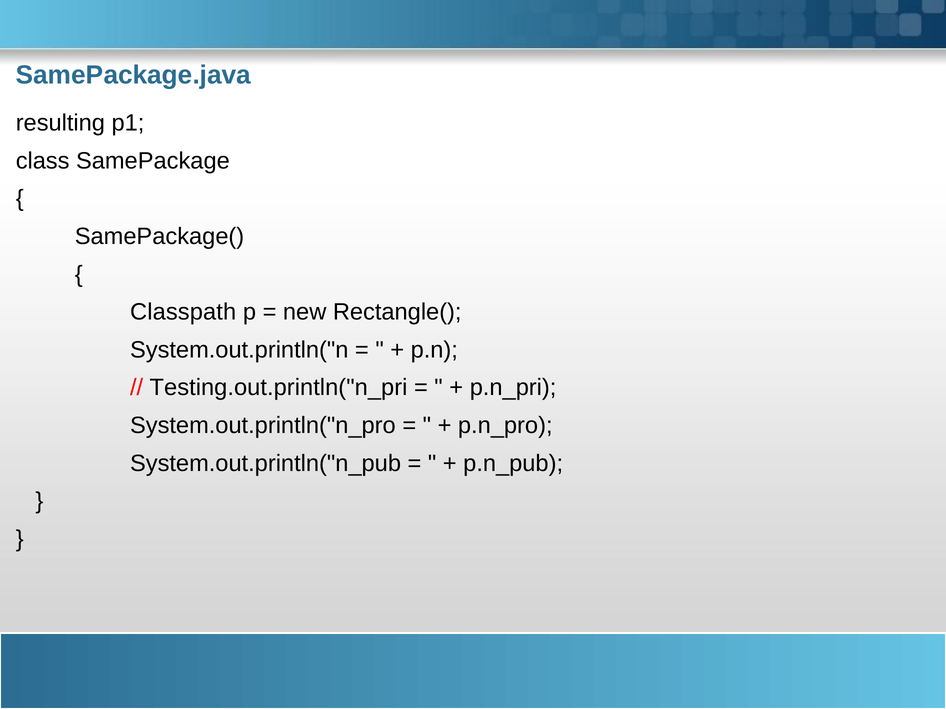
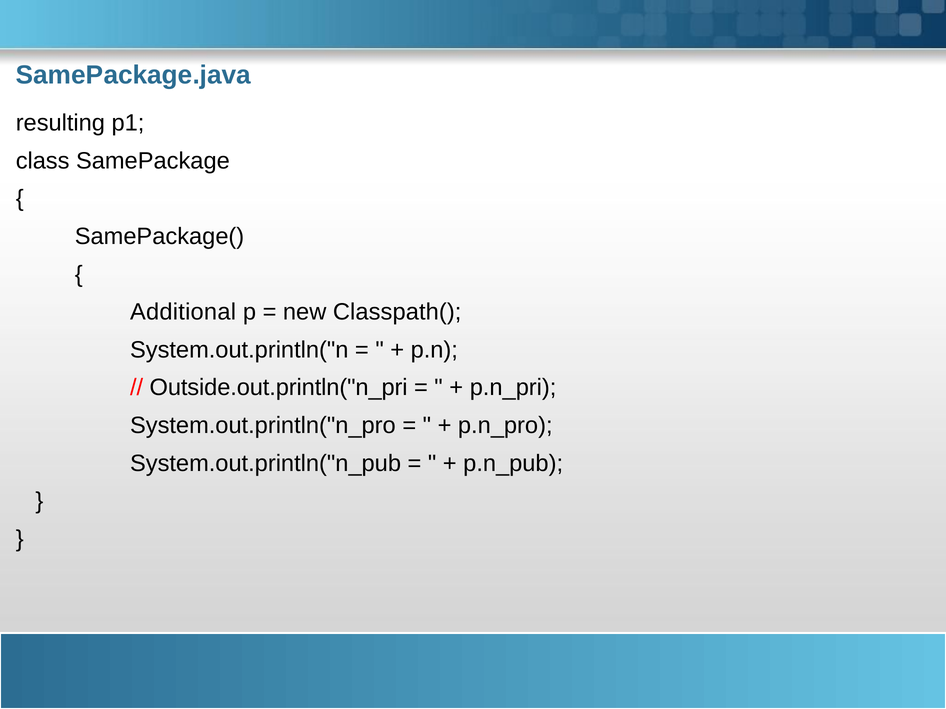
Classpath: Classpath -> Additional
Rectangle(: Rectangle( -> Classpath(
Testing.out.println("n_pri: Testing.out.println("n_pri -> Outside.out.println("n_pri
